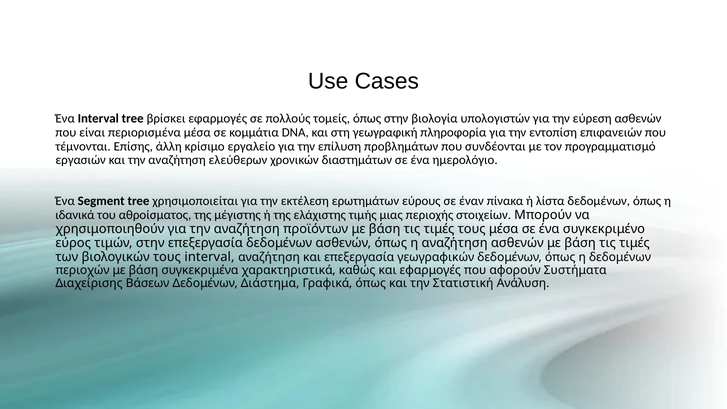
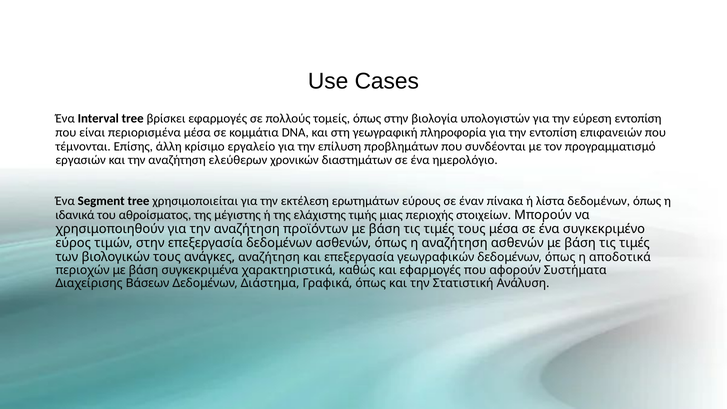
εύρεση ασθενών: ασθενών -> εντοπίση
τους interval: interval -> ανάγκες
η δεδομένων: δεδομένων -> αποδοτικά
